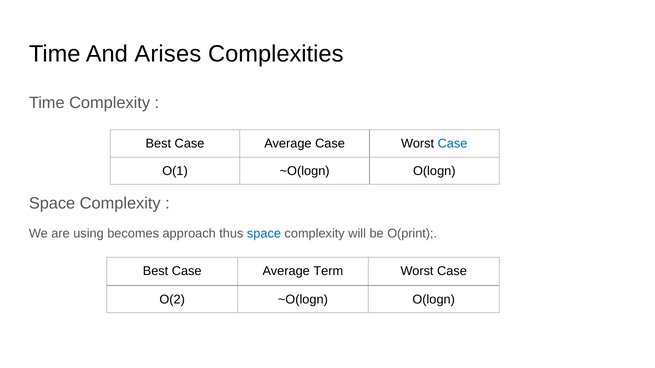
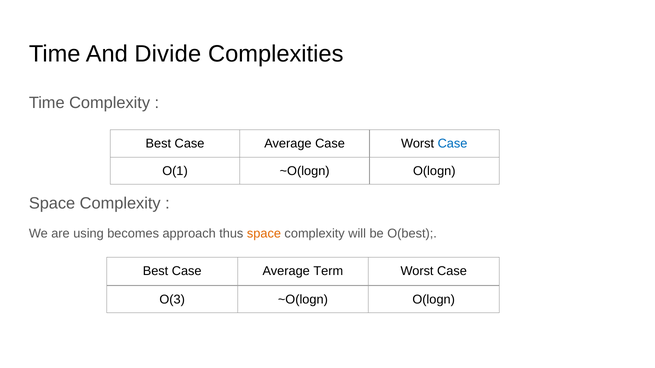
Arises: Arises -> Divide
space at (264, 234) colour: blue -> orange
O(print: O(print -> O(best
O(2: O(2 -> O(3
